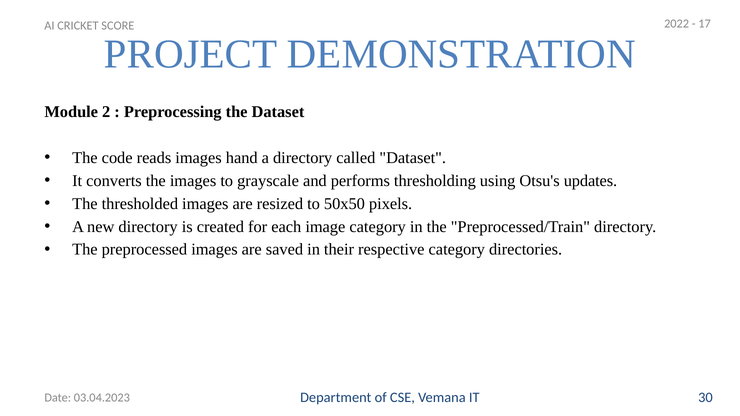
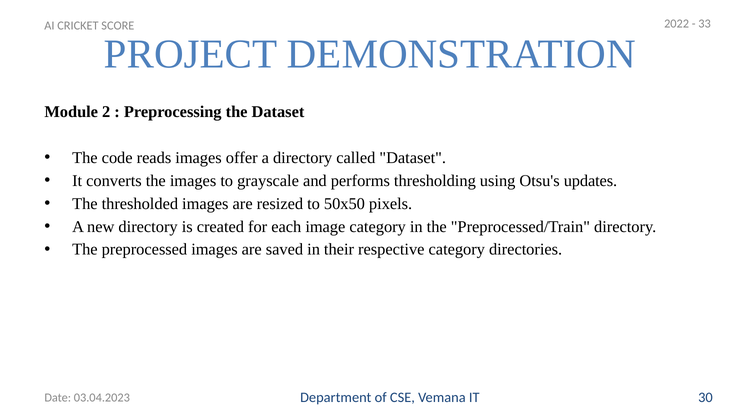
17: 17 -> 33
hand: hand -> offer
